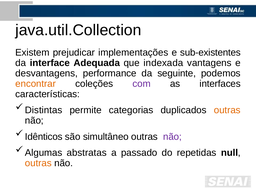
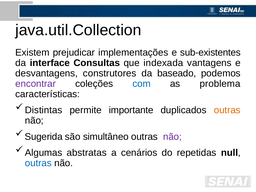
Adequada: Adequada -> Consultas
performance: performance -> construtores
seguinte: seguinte -> baseado
encontrar colour: orange -> purple
com colour: purple -> blue
interfaces: interfaces -> problema
categorias: categorias -> importante
Idênticos: Idênticos -> Sugerida
passado: passado -> cenários
outras at (38, 163) colour: orange -> blue
